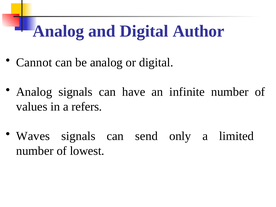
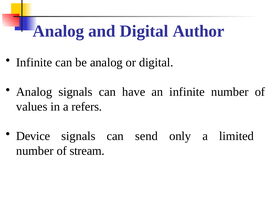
Cannot at (34, 62): Cannot -> Infinite
Waves: Waves -> Device
lowest: lowest -> stream
